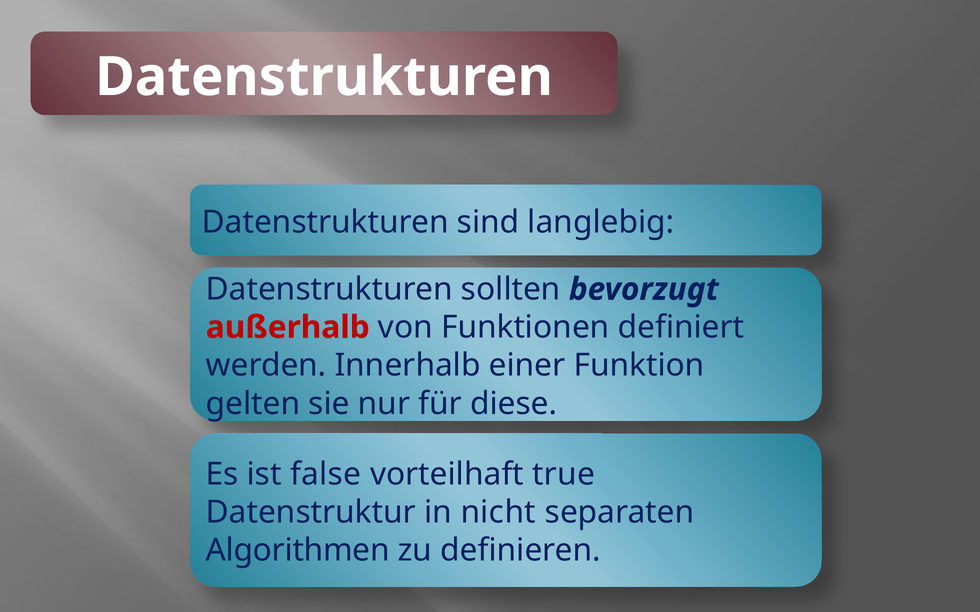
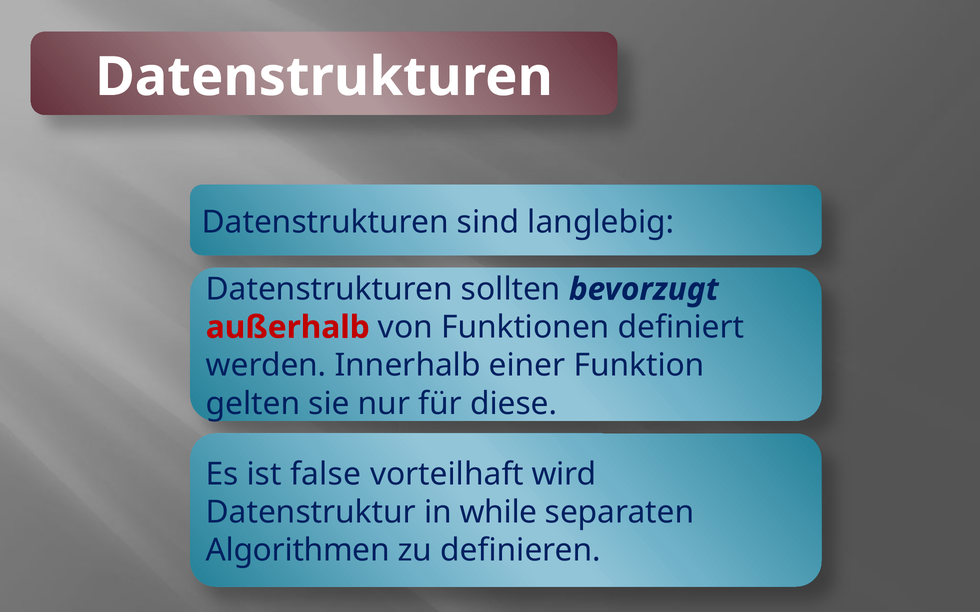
true: true -> wird
nicht: nicht -> while
